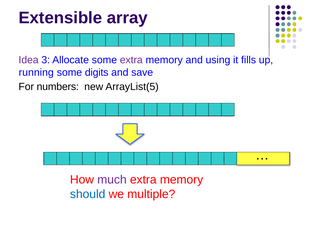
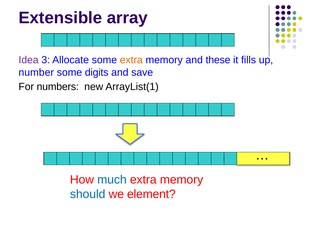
extra at (131, 60) colour: purple -> orange
using: using -> these
running: running -> number
ArrayList(5: ArrayList(5 -> ArrayList(1
much colour: purple -> blue
multiple: multiple -> element
